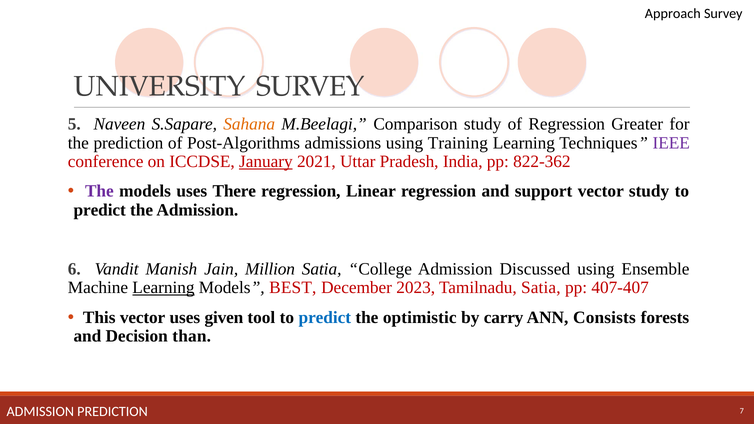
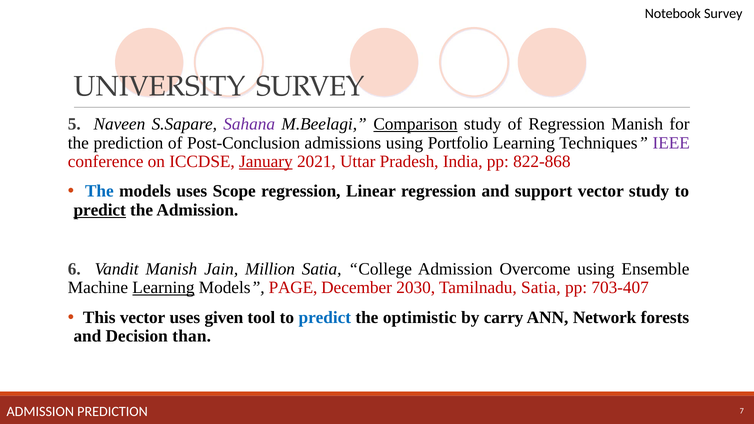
Approach: Approach -> Notebook
Sahana colour: orange -> purple
Comparison underline: none -> present
Regression Greater: Greater -> Manish
Post-Algorithms: Post-Algorithms -> Post-Conclusion
Training: Training -> Portfolio
822-362: 822-362 -> 822-868
The at (99, 191) colour: purple -> blue
There: There -> Scope
predict at (100, 210) underline: none -> present
Discussed: Discussed -> Overcome
BEST: BEST -> PAGE
2023: 2023 -> 2030
407-407: 407-407 -> 703-407
Consists: Consists -> Network
